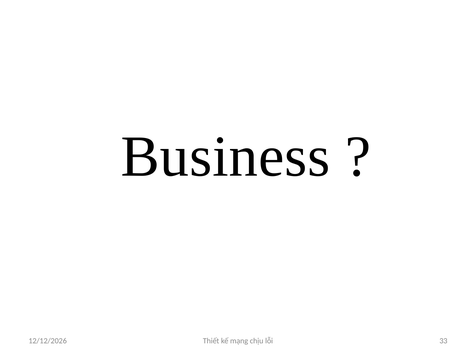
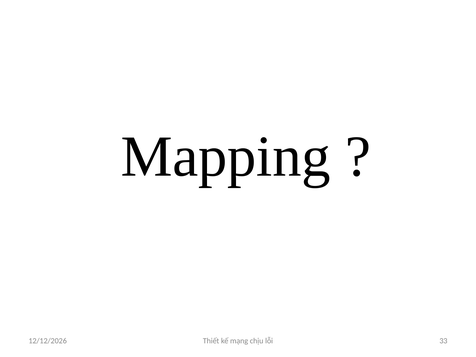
Business: Business -> Mapping
